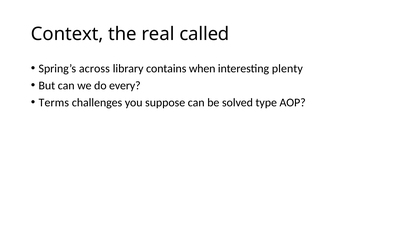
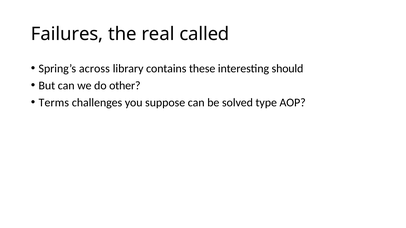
Context: Context -> Failures
when: when -> these
plenty: plenty -> should
every: every -> other
